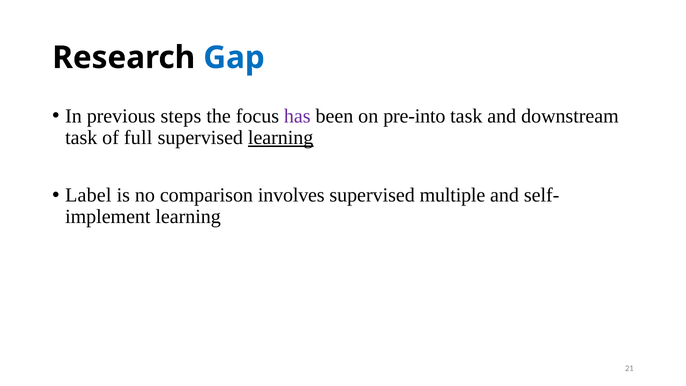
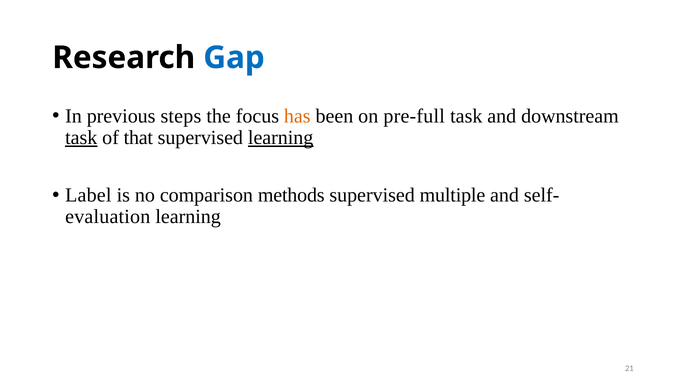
has colour: purple -> orange
pre-into: pre-into -> pre-full
task at (81, 138) underline: none -> present
full: full -> that
involves: involves -> methods
implement: implement -> evaluation
